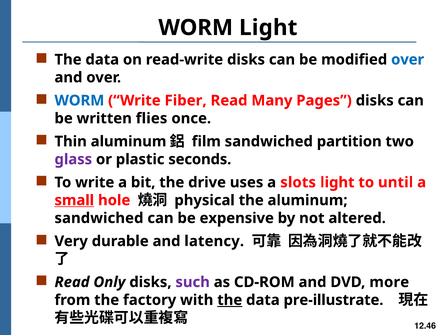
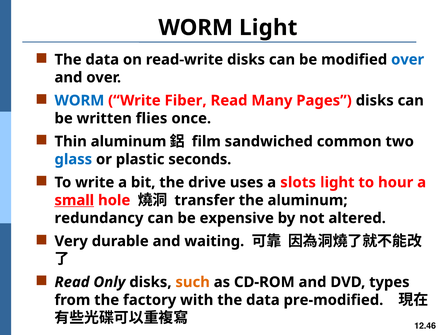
partition: partition -> common
glass colour: purple -> blue
until: until -> hour
physical: physical -> transfer
sandwiched at (99, 218): sandwiched -> redundancy
latency: latency -> waiting
such colour: purple -> orange
more: more -> types
the at (230, 300) underline: present -> none
pre-illustrate: pre-illustrate -> pre-modified
